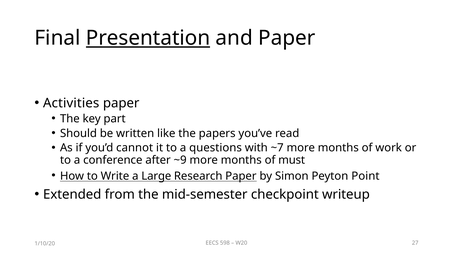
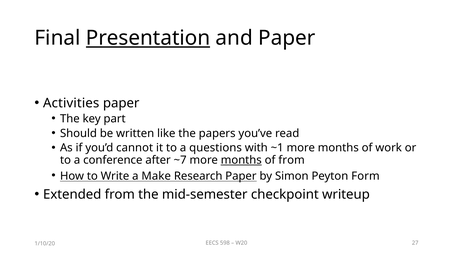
~7: ~7 -> ~1
~9: ~9 -> ~7
months at (241, 160) underline: none -> present
of must: must -> from
Large: Large -> Make
Point: Point -> Form
